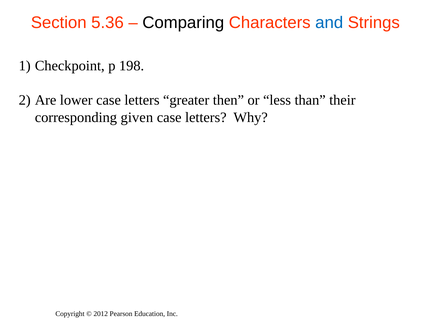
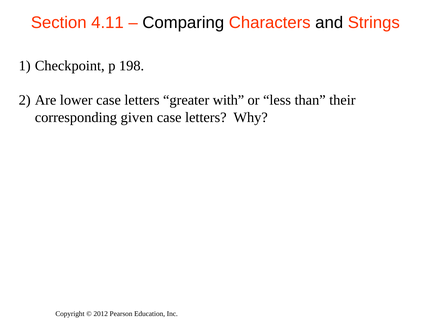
5.36: 5.36 -> 4.11
and colour: blue -> black
then: then -> with
